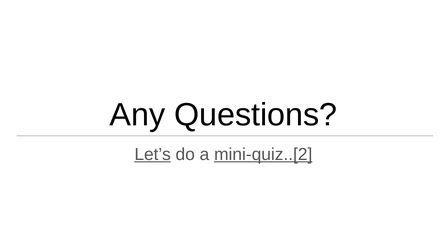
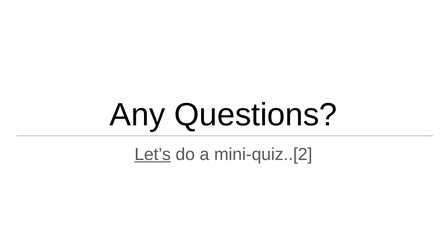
mini-quiz..[2 underline: present -> none
